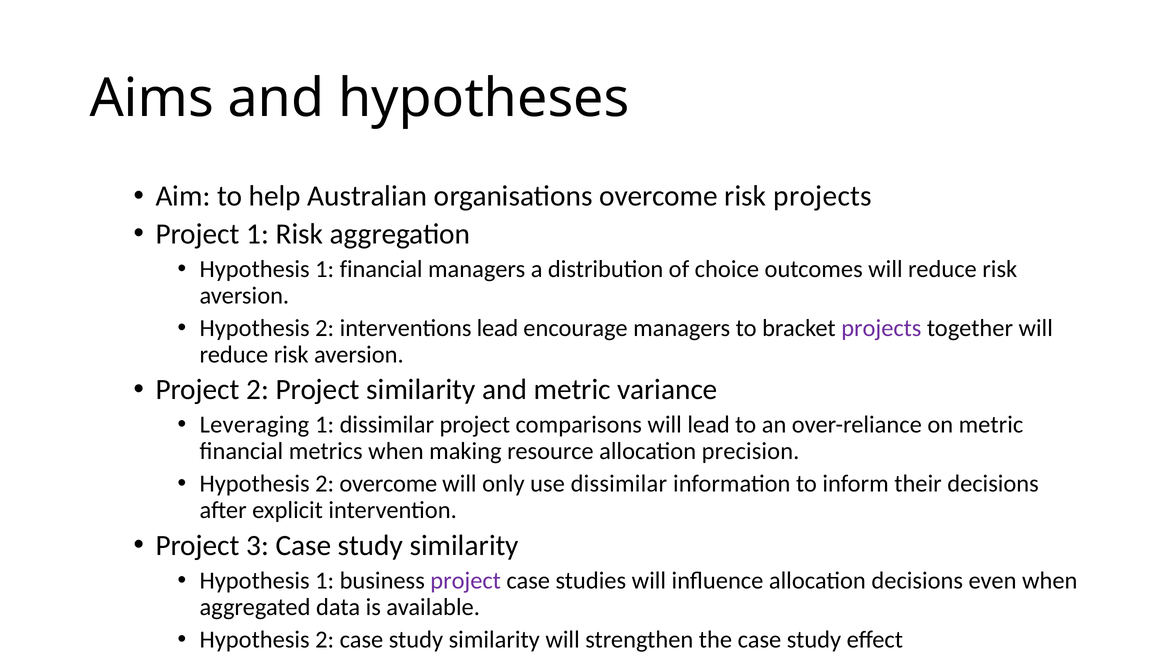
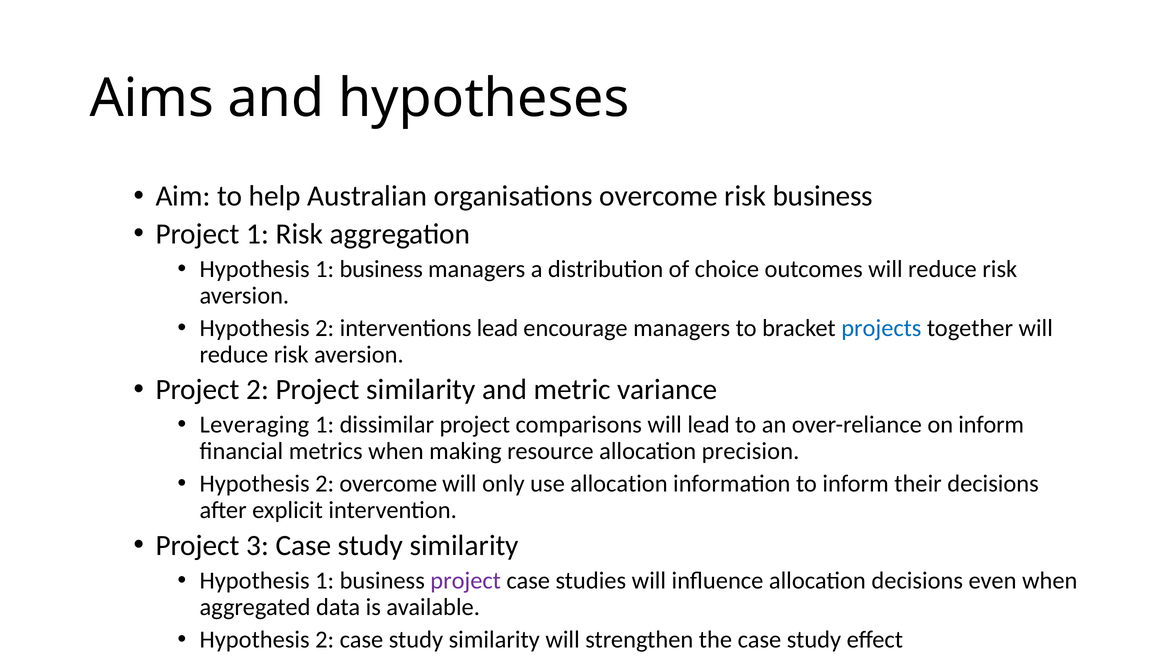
risk projects: projects -> business
financial at (381, 269): financial -> business
projects at (881, 328) colour: purple -> blue
on metric: metric -> inform
use dissimilar: dissimilar -> allocation
